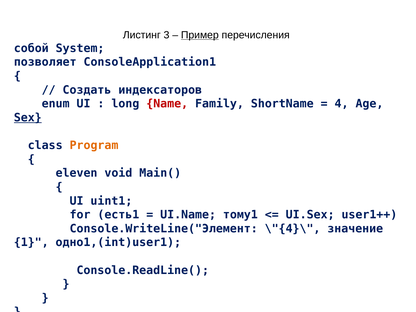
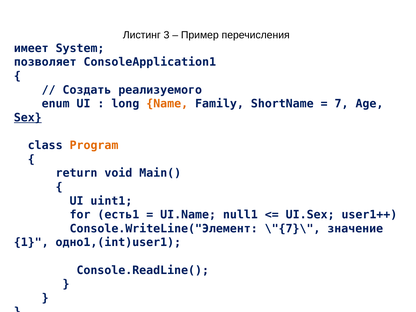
Пример underline: present -> none
собой: собой -> имеет
индексаторов: индексаторов -> реализуемого
Name colour: red -> orange
4: 4 -> 7
eleven: eleven -> return
тому1: тому1 -> null1
\"{4}\: \"{4}\ -> \"{7}\
